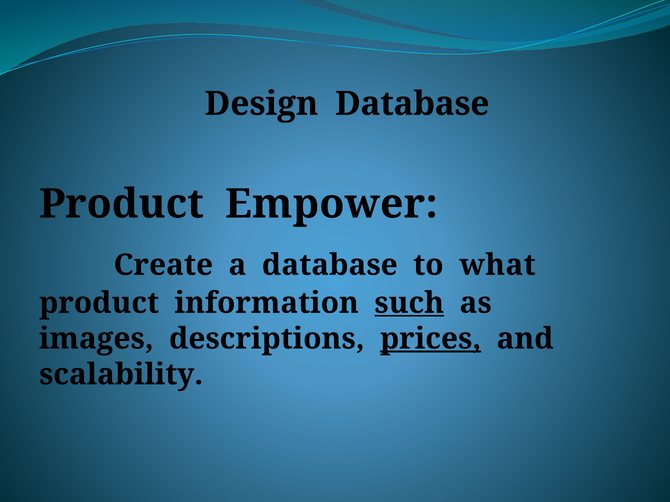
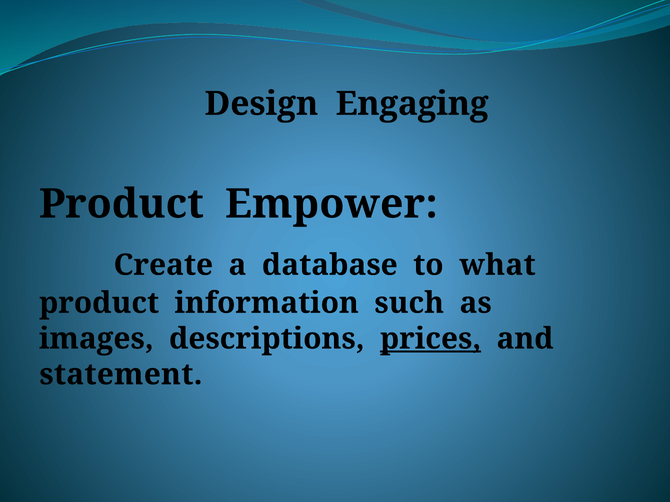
Design Database: Database -> Engaging
such underline: present -> none
scalability: scalability -> statement
